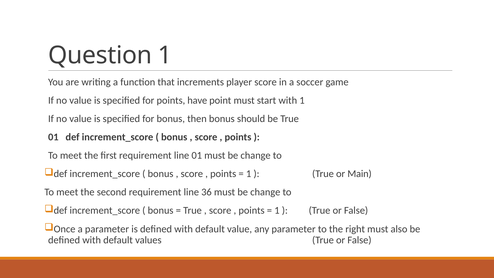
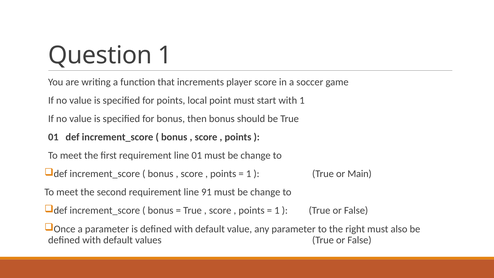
have: have -> local
36: 36 -> 91
